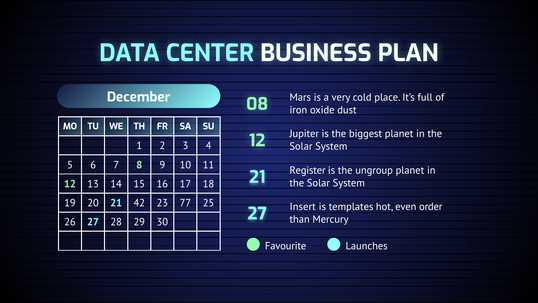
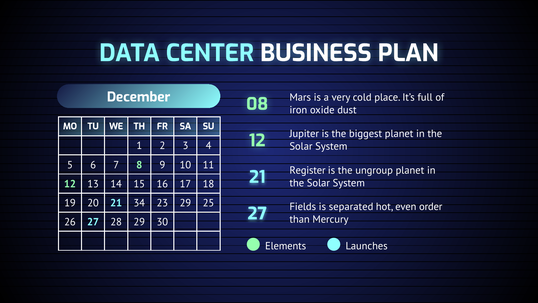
42: 42 -> 34
23 77: 77 -> 29
Insert: Insert -> Fields
templates: templates -> separated
Favourite: Favourite -> Elements
